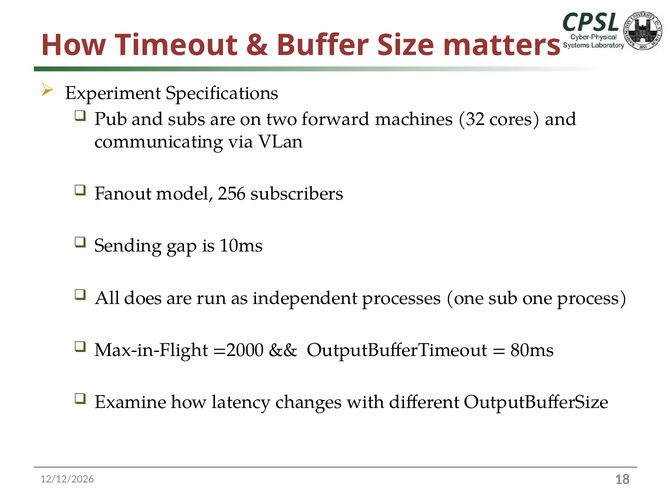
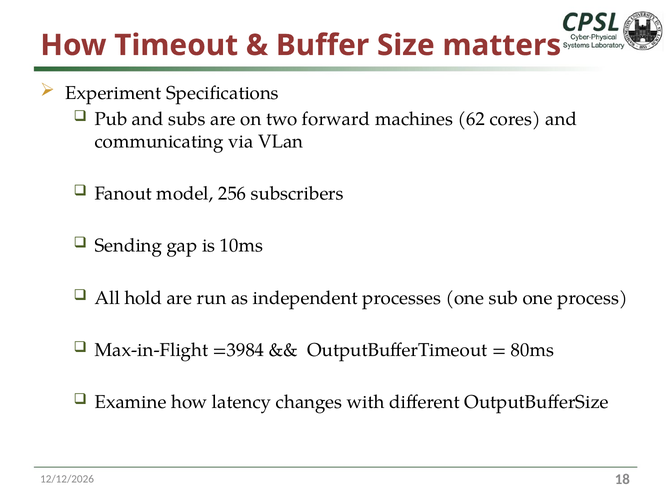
32: 32 -> 62
does: does -> hold
=2000: =2000 -> =3984
